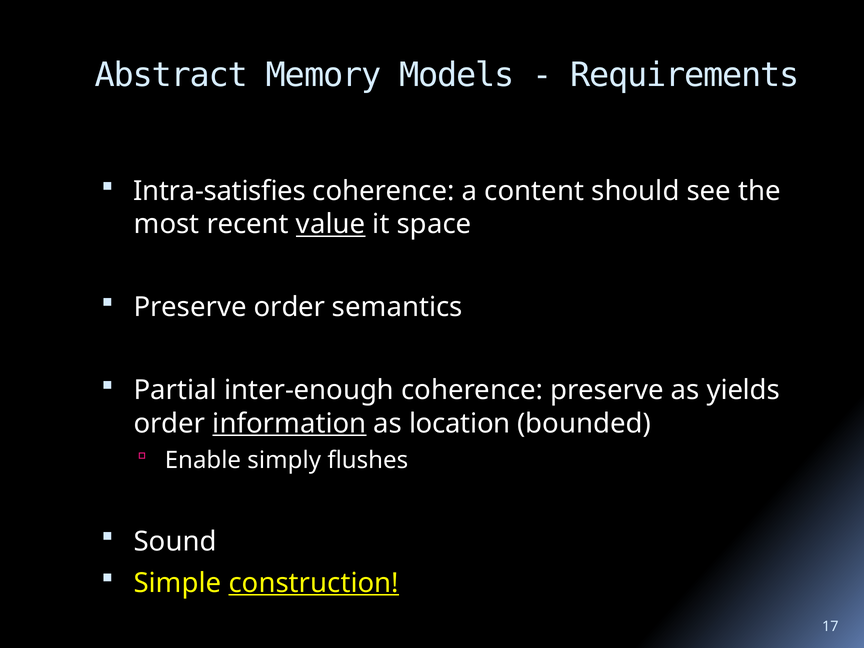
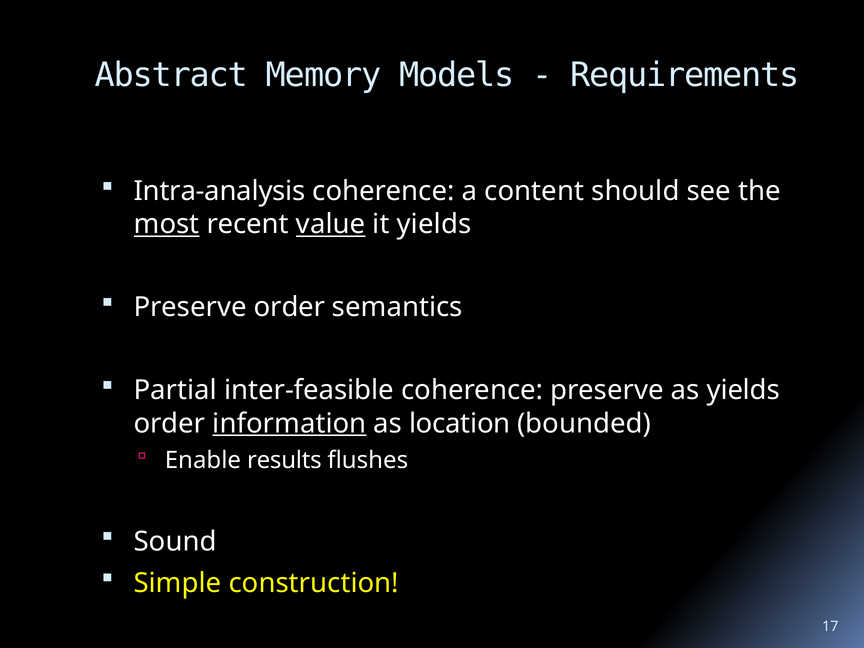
Intra-satisfies: Intra-satisfies -> Intra-analysis
most underline: none -> present
it space: space -> yields
inter-enough: inter-enough -> inter-feasible
simply: simply -> results
construction underline: present -> none
